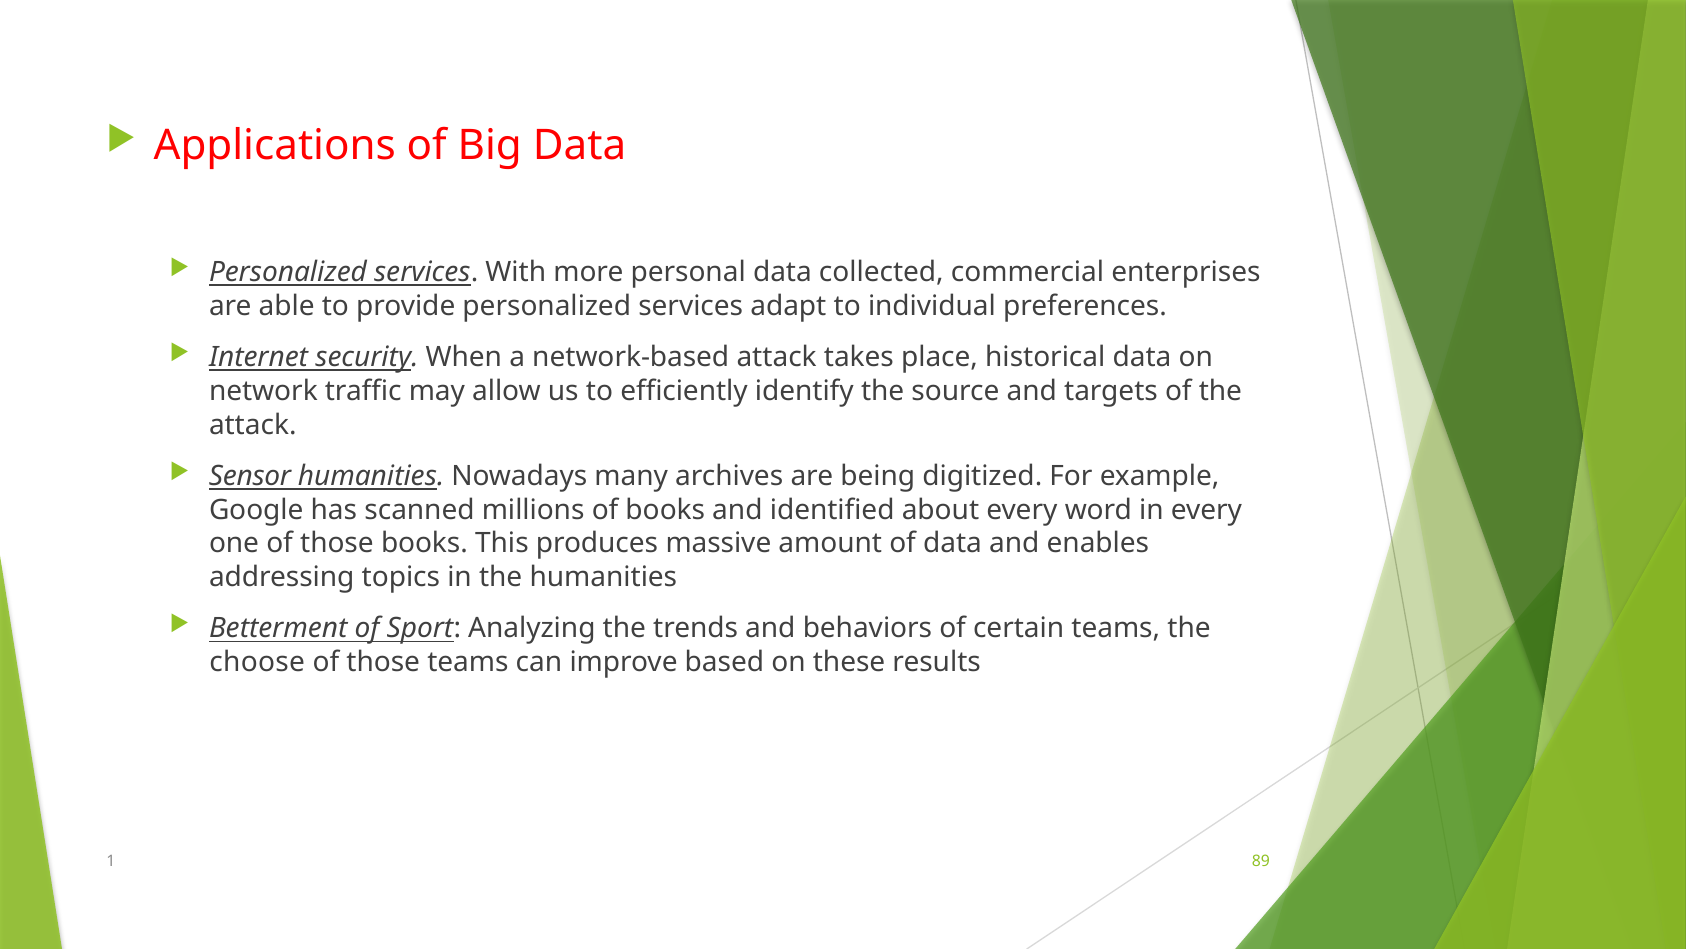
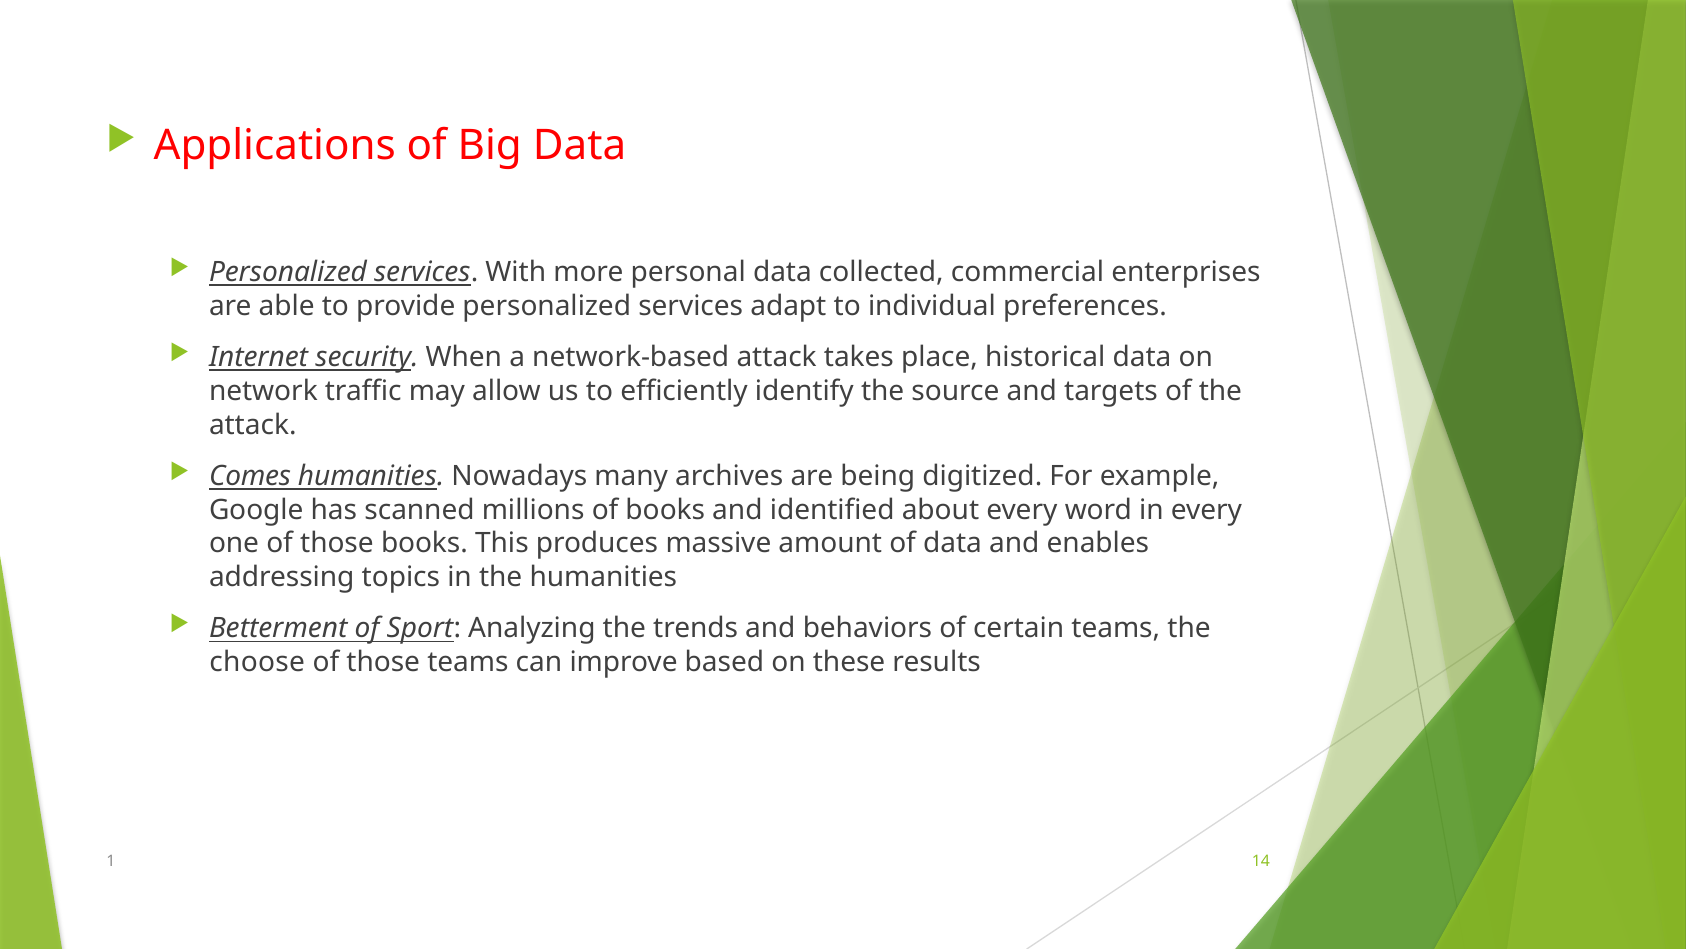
Sensor: Sensor -> Comes
89: 89 -> 14
